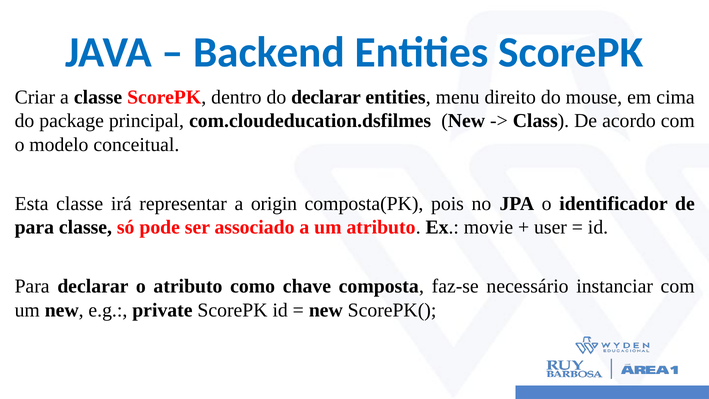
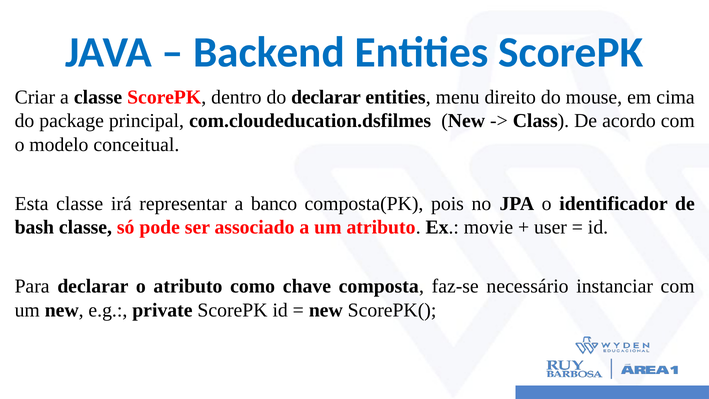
origin: origin -> banco
para at (34, 227): para -> bash
